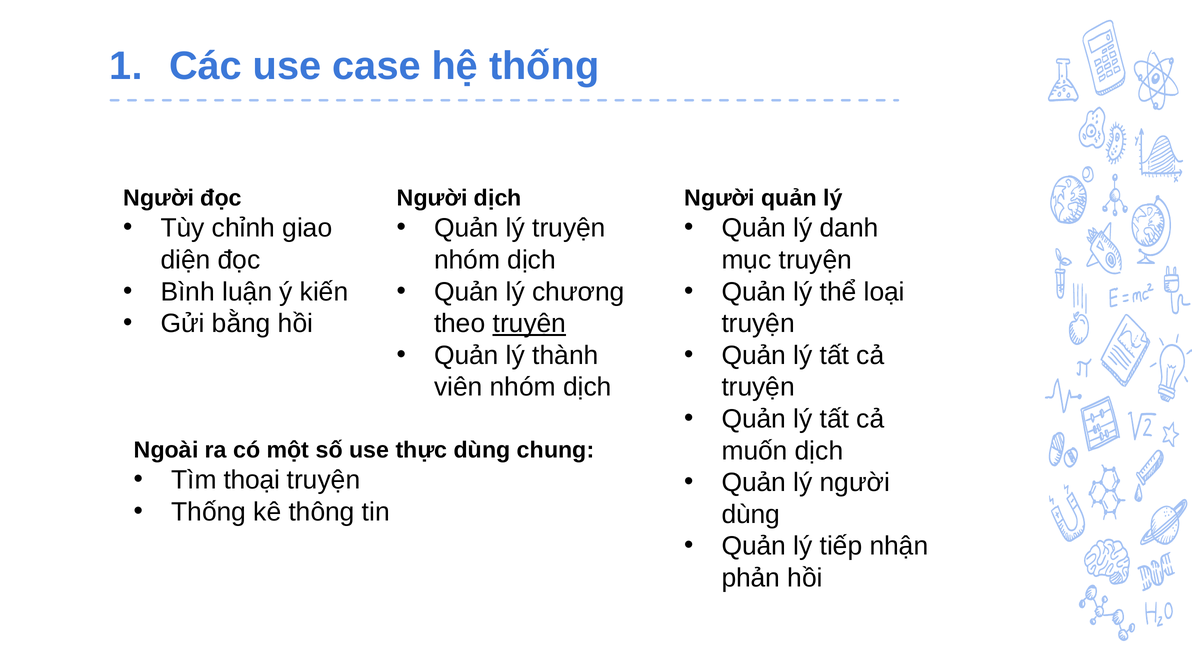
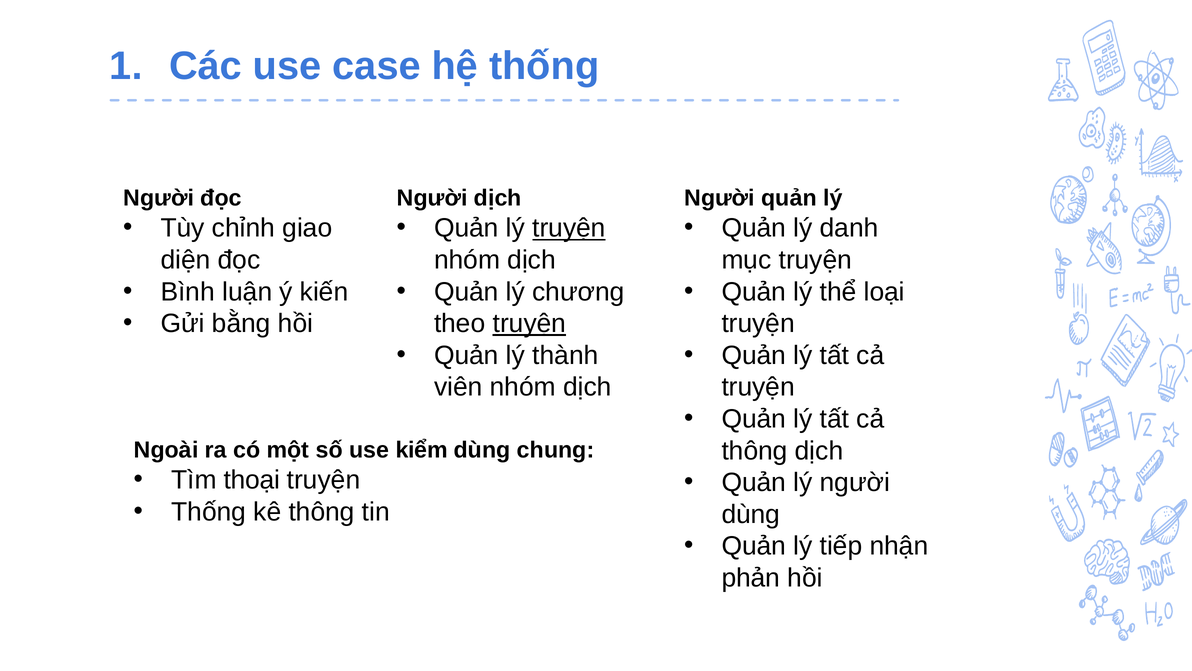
truyện at (569, 228) underline: none -> present
muốn at (755, 450): muốn -> thông
thực: thực -> kiểm
